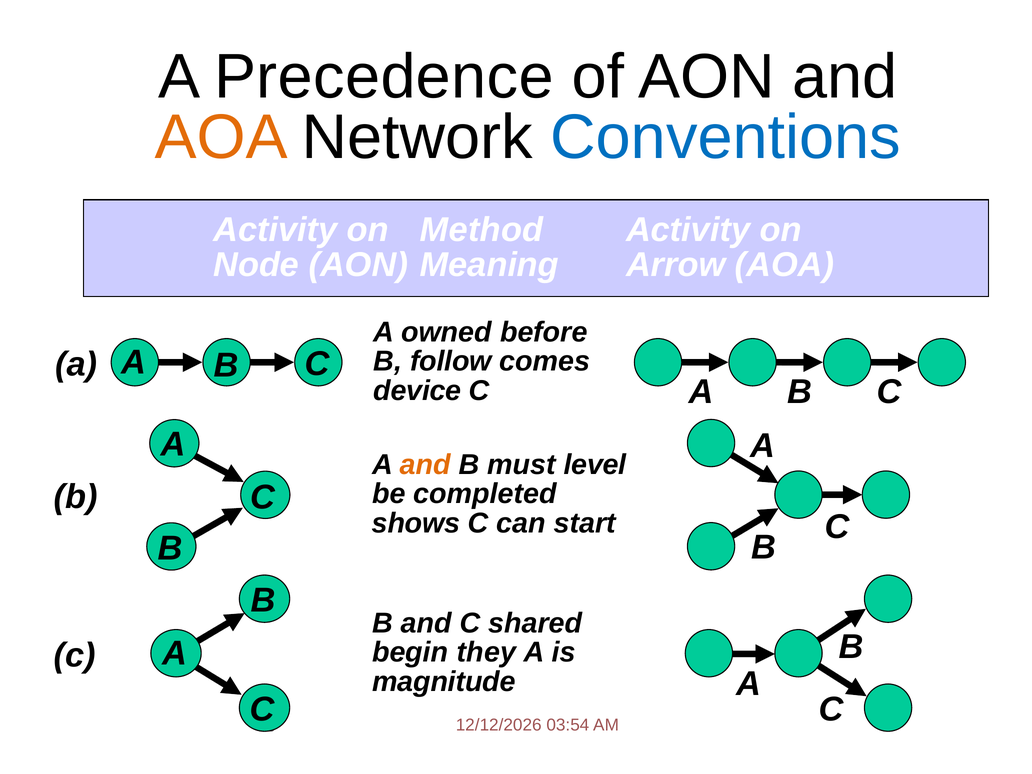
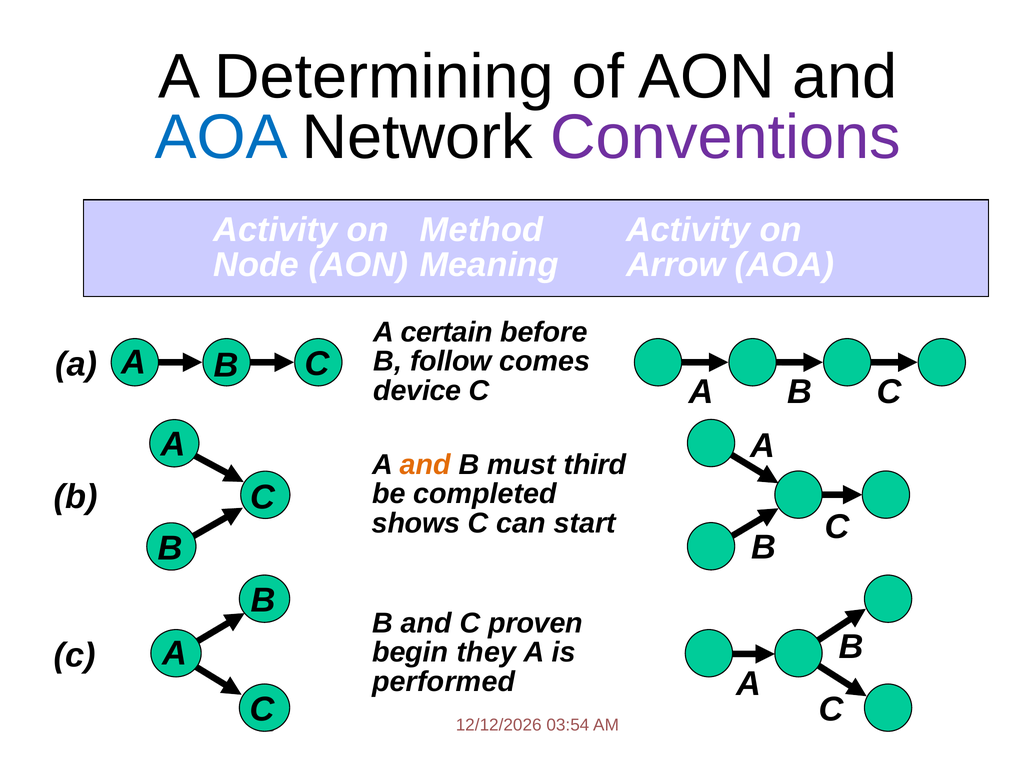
Precedence: Precedence -> Determining
AOA at (221, 138) colour: orange -> blue
Conventions colour: blue -> purple
owned: owned -> certain
level: level -> third
shared: shared -> proven
magnitude: magnitude -> performed
